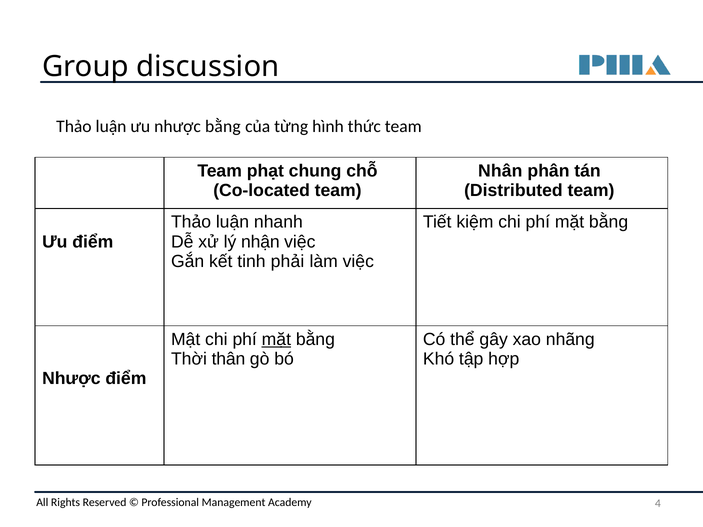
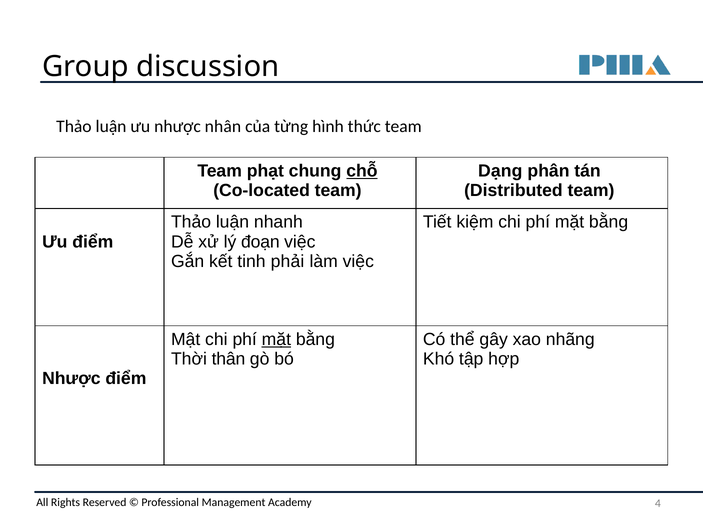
nhược bằng: bằng -> nhân
chỗ underline: none -> present
Nhân: Nhân -> Dạng
nhận: nhận -> đoạn
